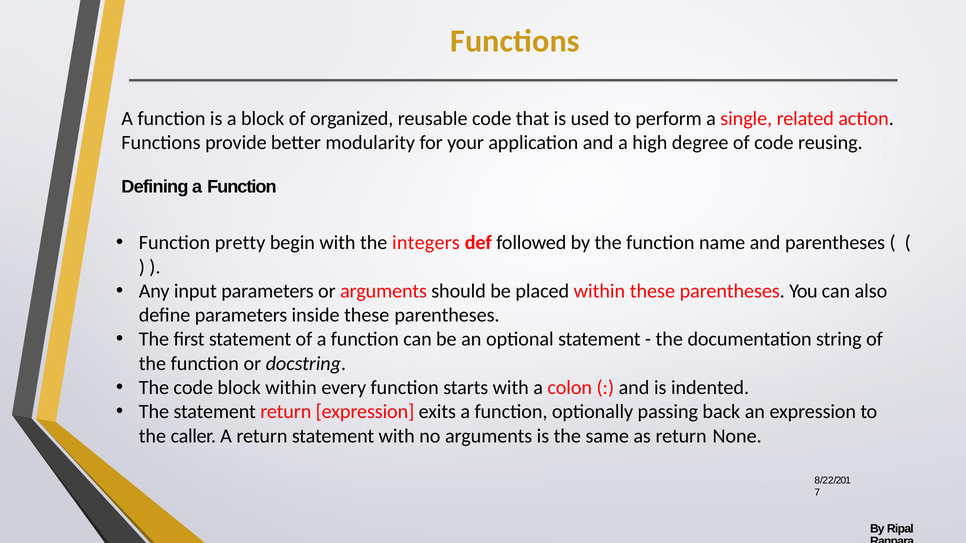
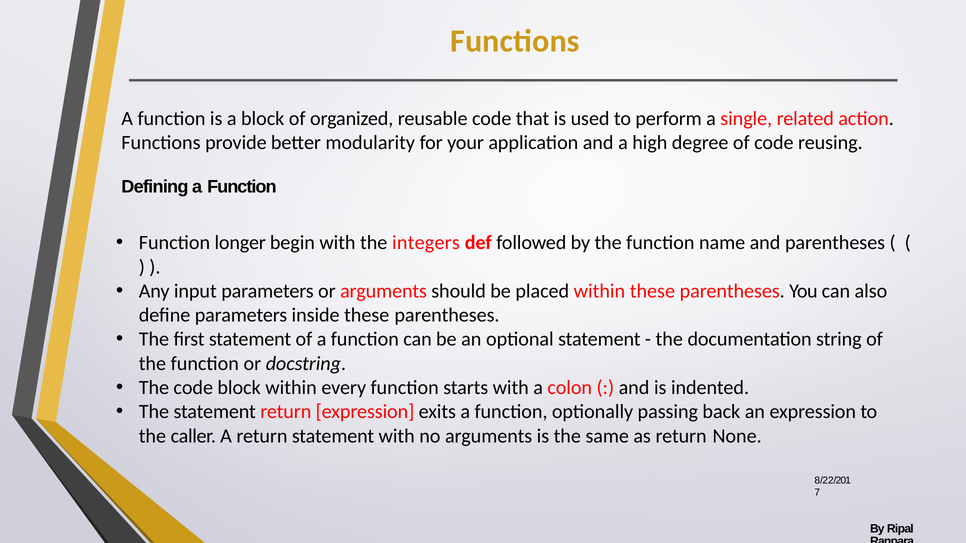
pretty: pretty -> longer
